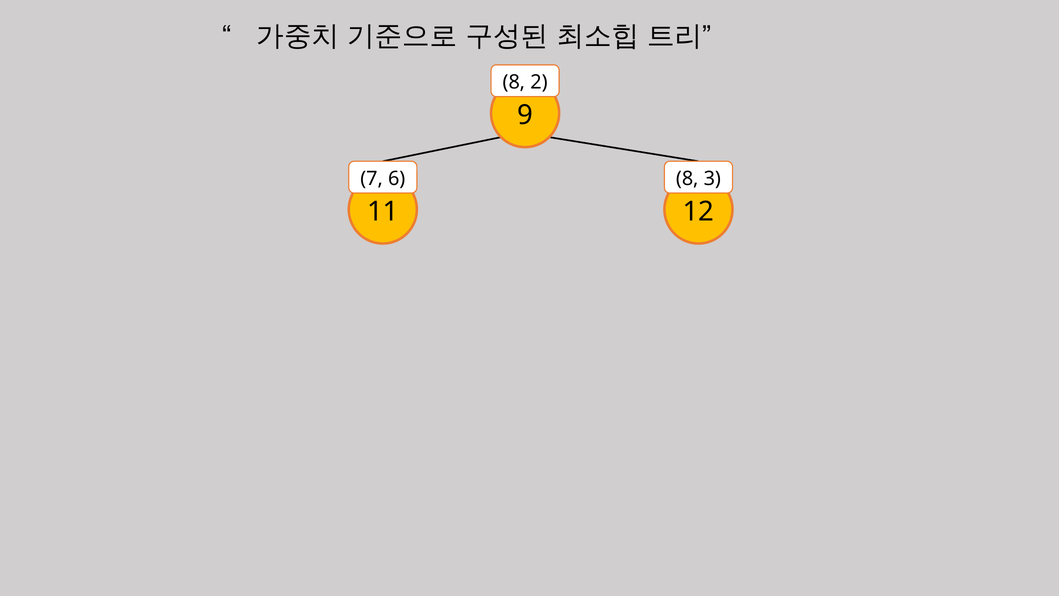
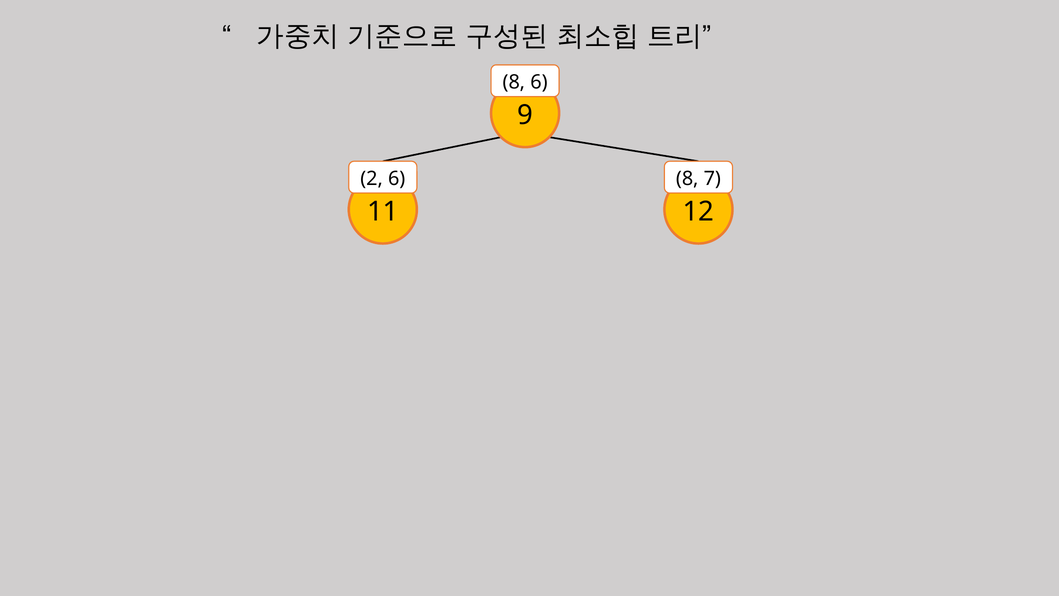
8 2: 2 -> 6
7: 7 -> 2
3: 3 -> 7
